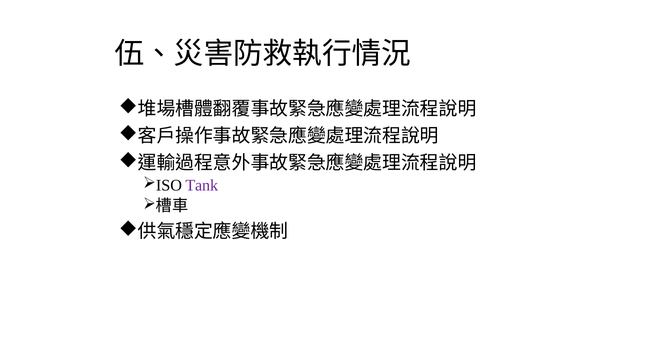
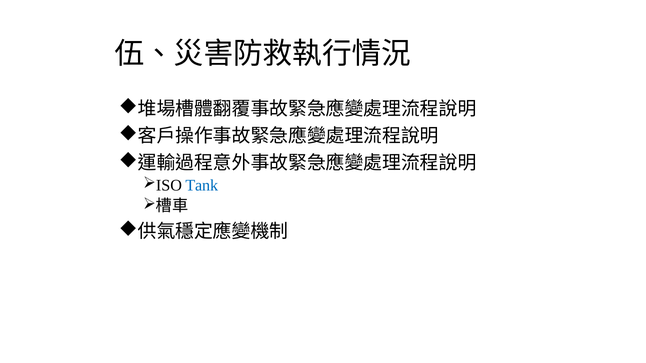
Tank colour: purple -> blue
